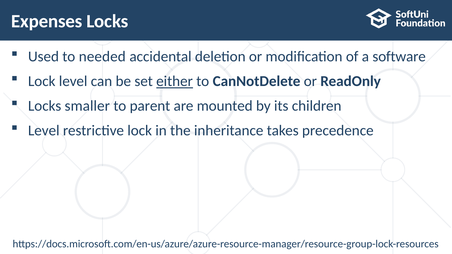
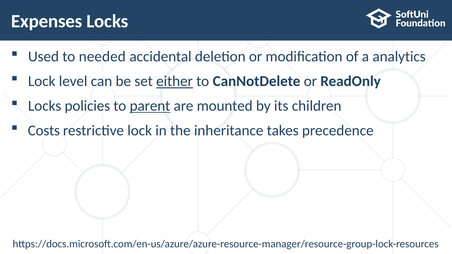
software: software -> analytics
smaller: smaller -> policies
parent underline: none -> present
Level at (44, 131): Level -> Costs
